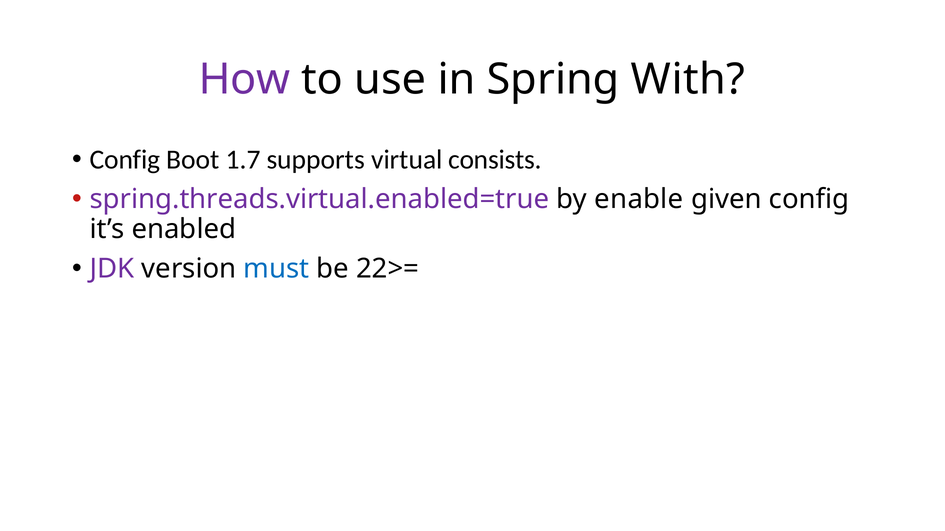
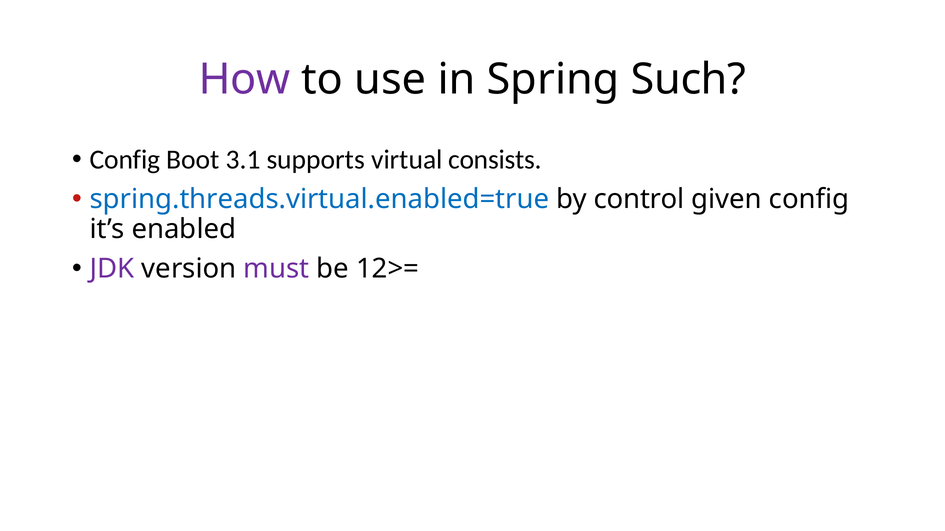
With: With -> Such
1.7: 1.7 -> 3.1
spring.threads.virtual.enabled=true colour: purple -> blue
enable: enable -> control
must colour: blue -> purple
22>=: 22>= -> 12>=
